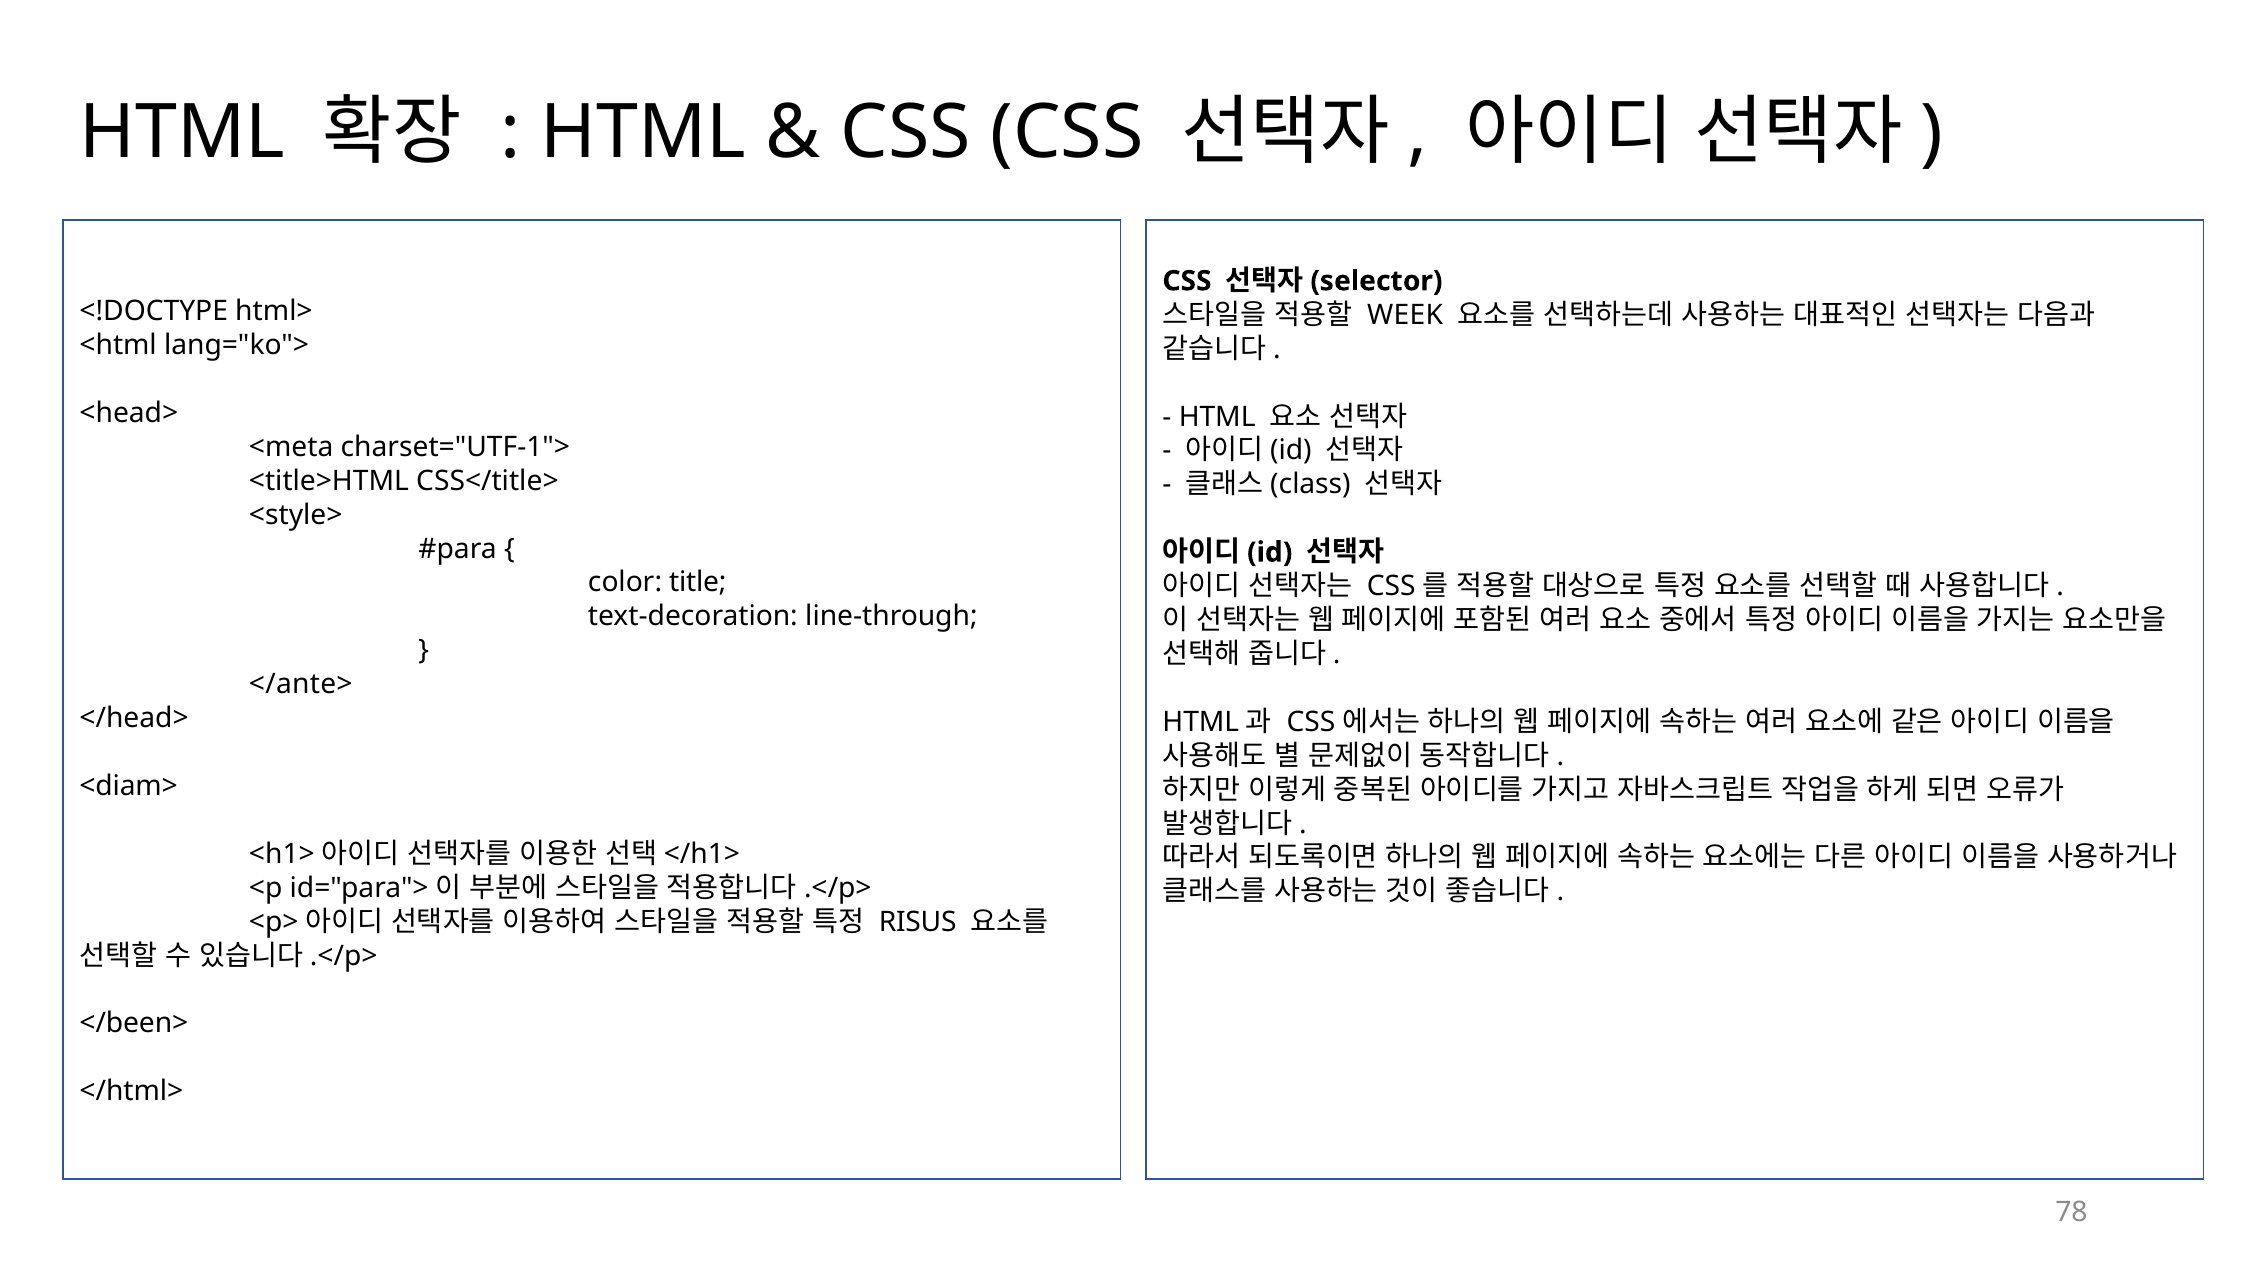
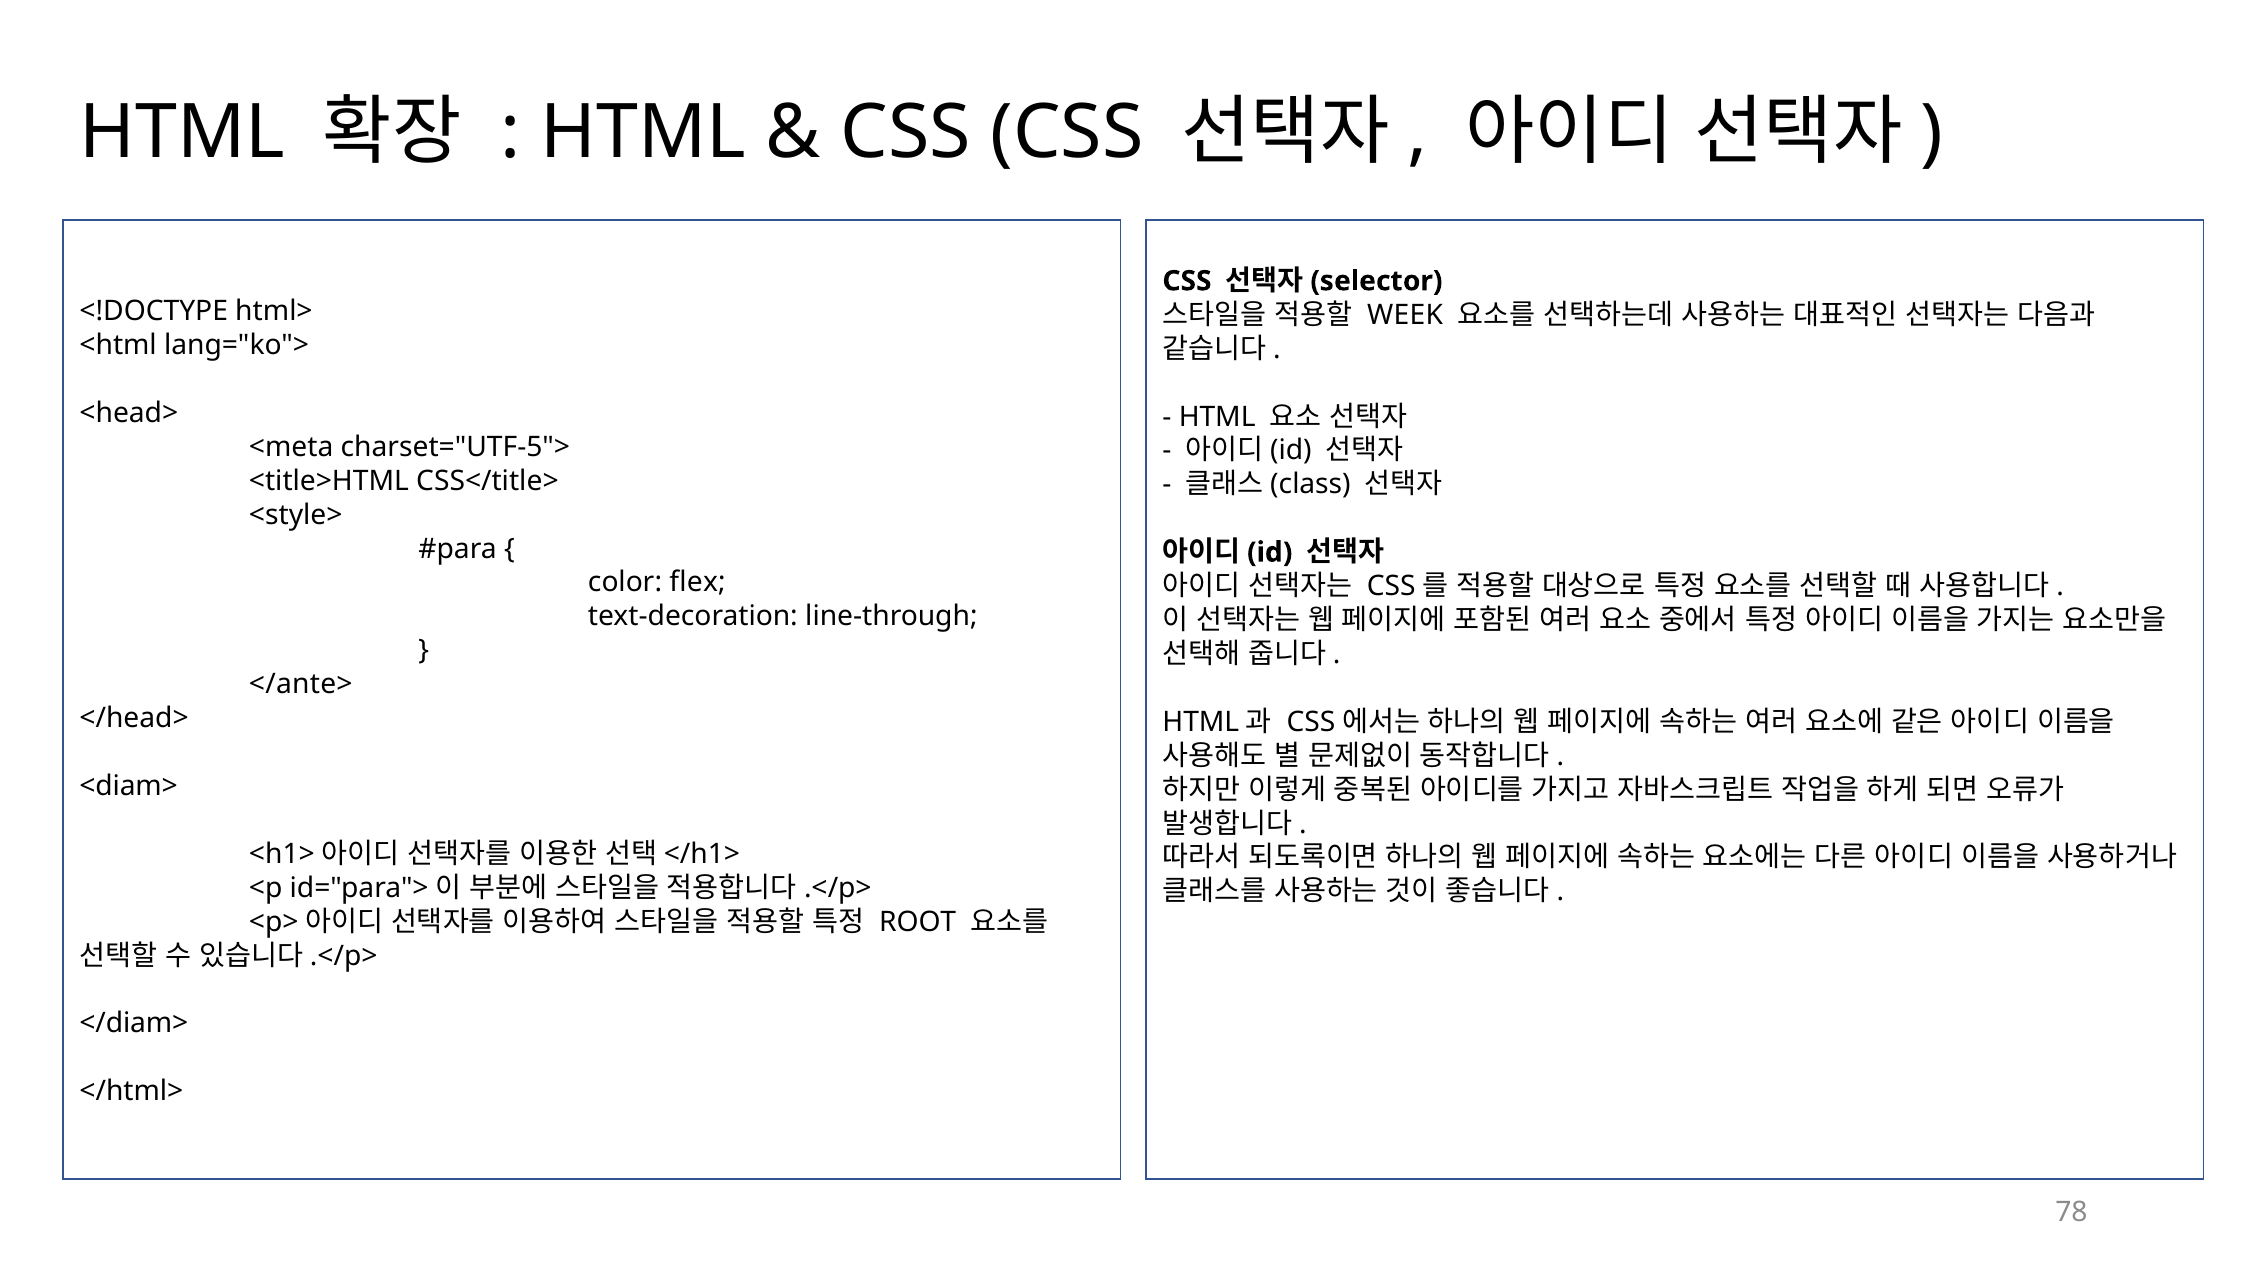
charset="UTF-1">: charset="UTF-1"> -> charset="UTF-5">
title: title -> flex
RISUS: RISUS -> ROOT
</been>: </been> -> </diam>
